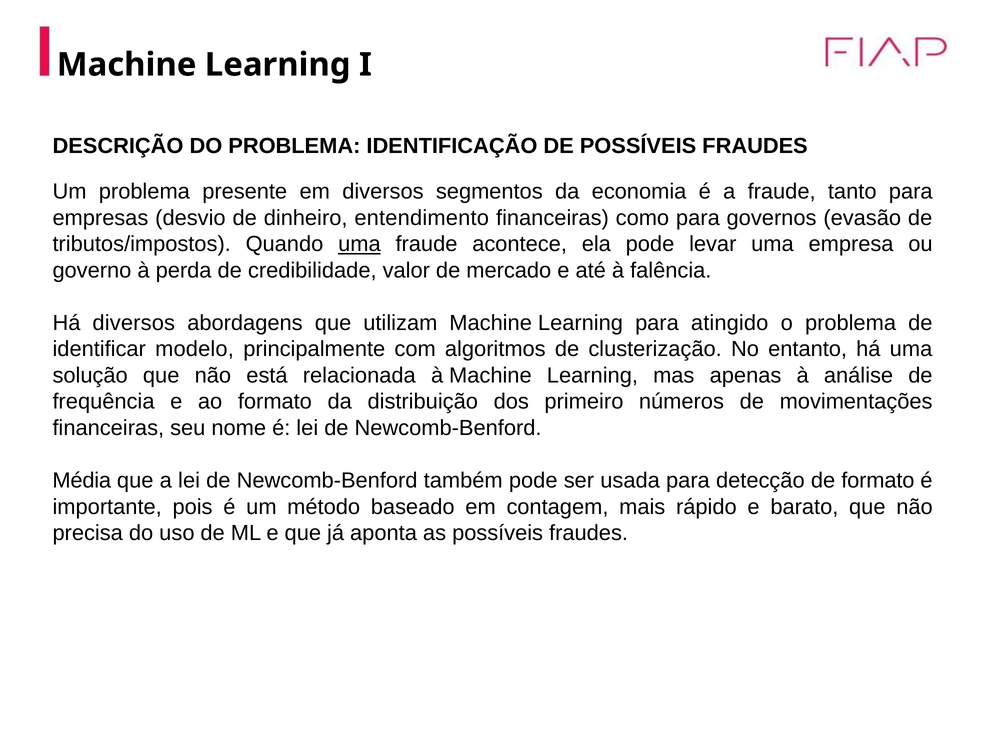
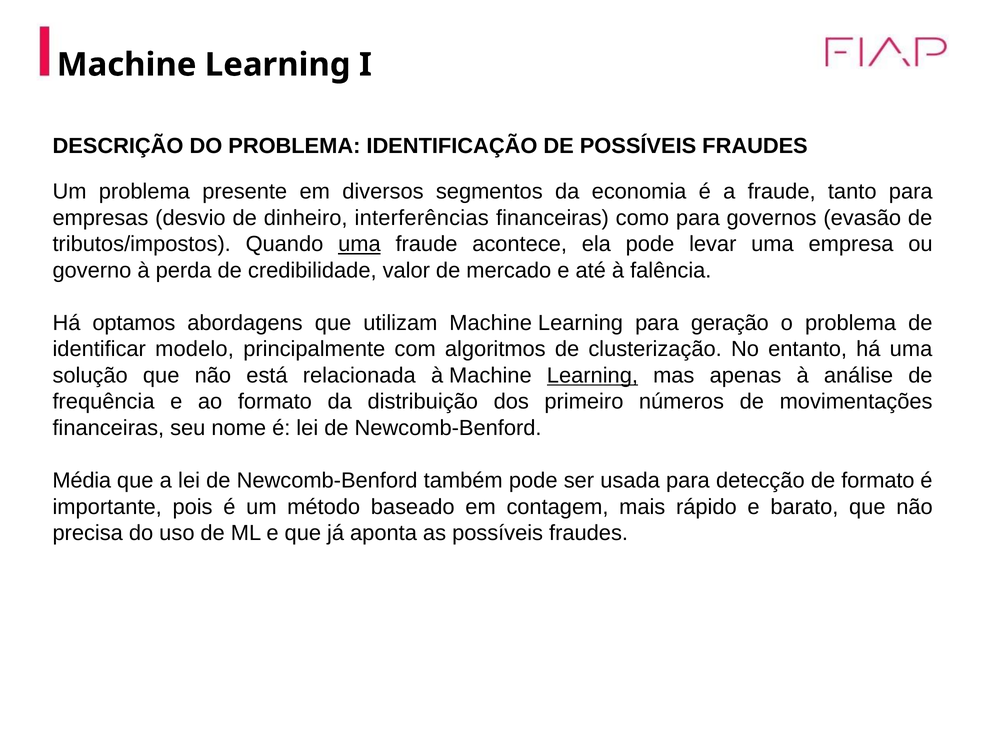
entendimento: entendimento -> interferências
Há diversos: diversos -> optamos
atingido: atingido -> geração
Learning at (592, 376) underline: none -> present
